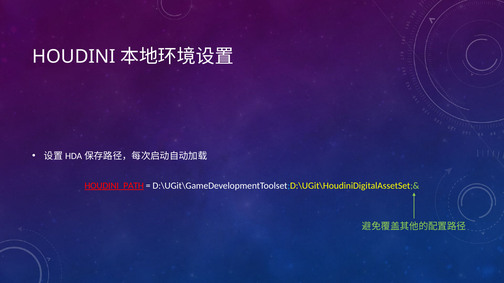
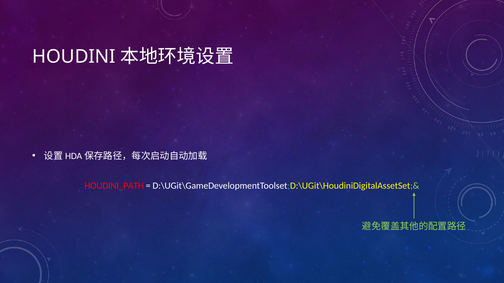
HOUDINI_PATH underline: present -> none
